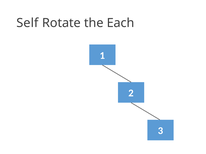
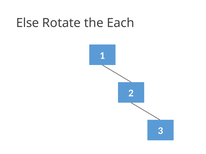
Self: Self -> Else
